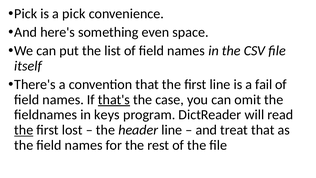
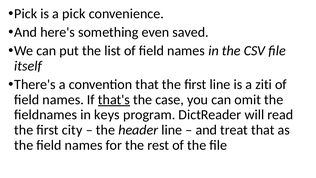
space: space -> saved
fail: fail -> ziti
the at (24, 130) underline: present -> none
lost: lost -> city
